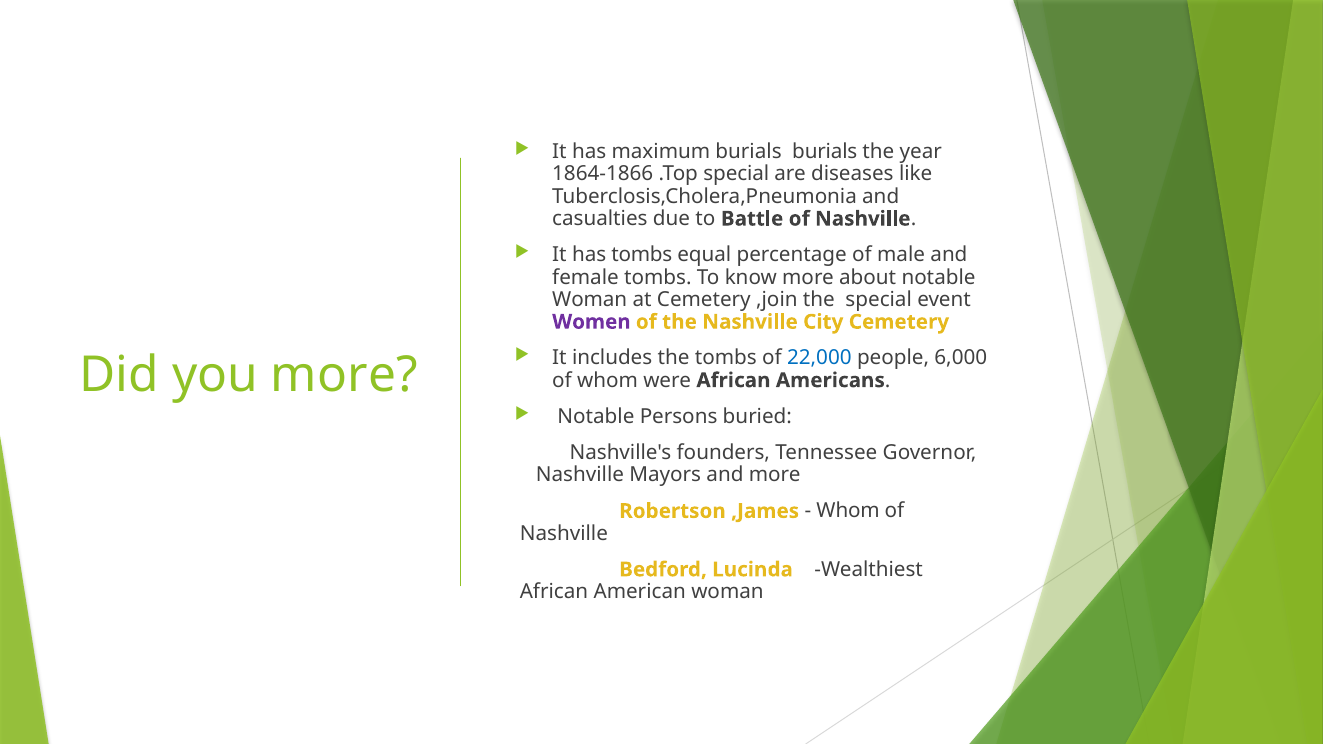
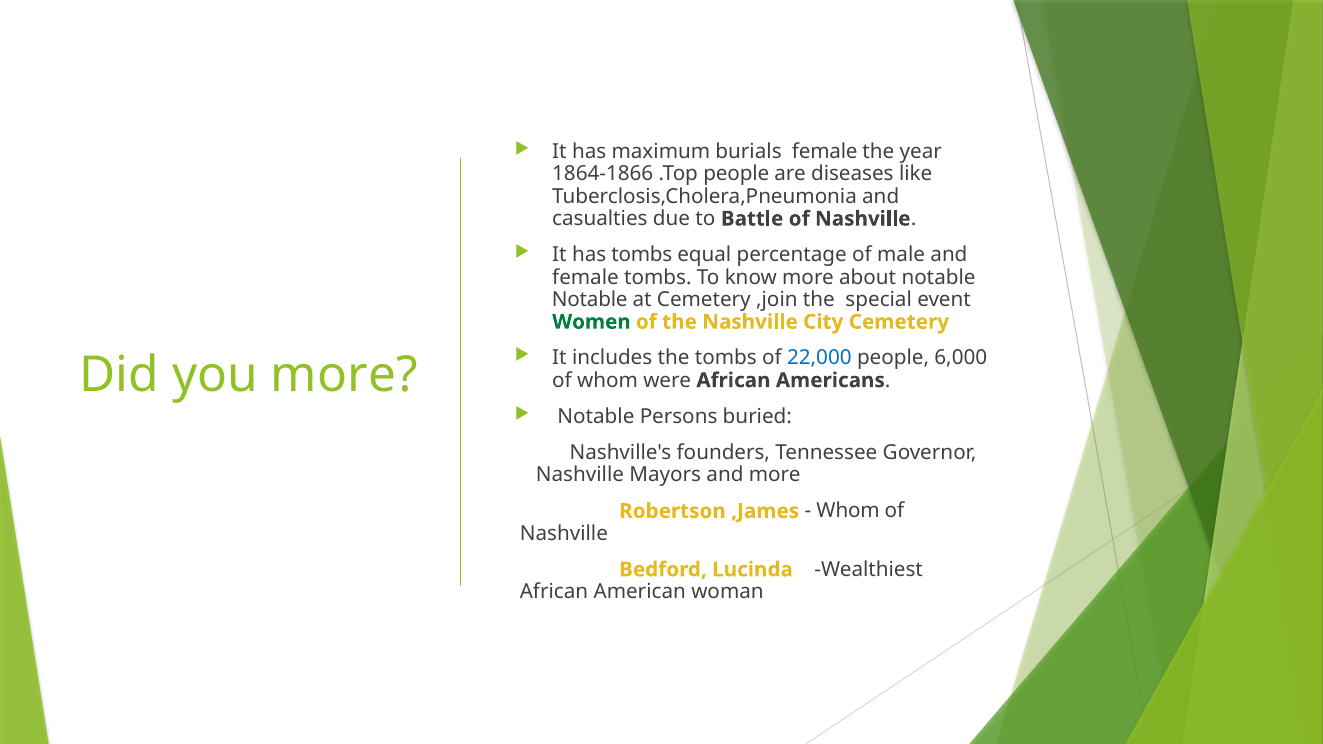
burials burials: burials -> female
.Top special: special -> people
Woman at (590, 300): Woman -> Notable
Women colour: purple -> green
